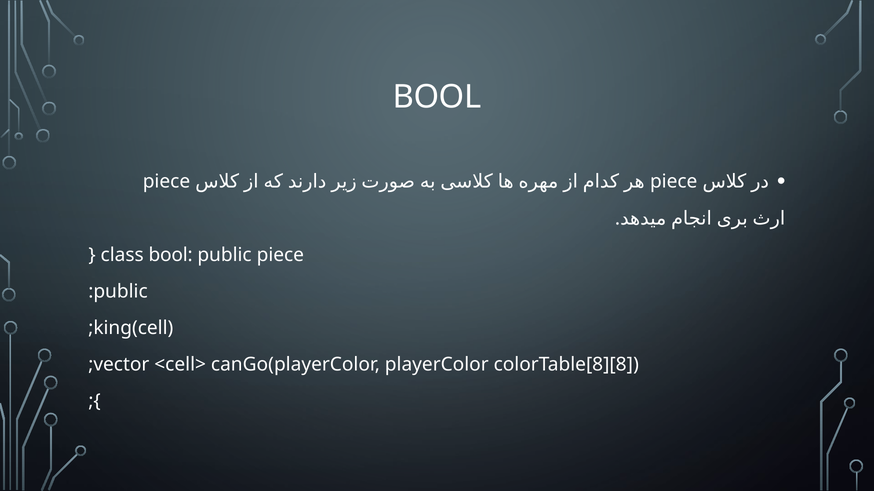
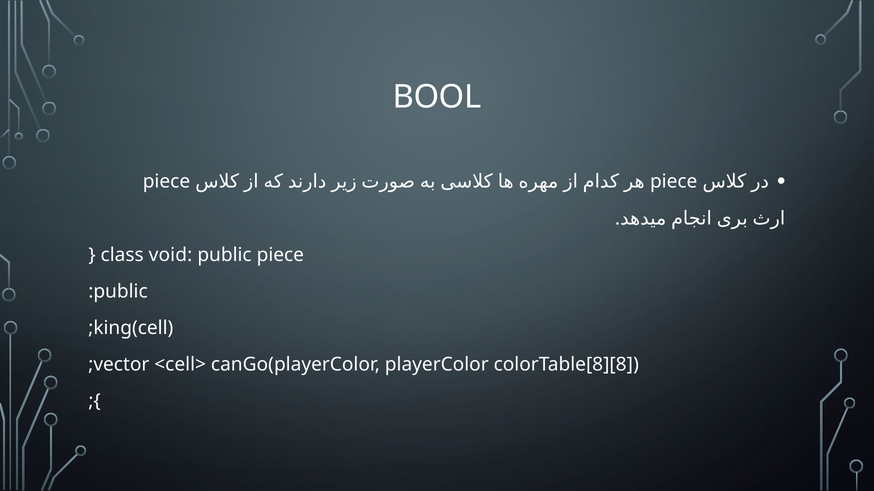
class bool: bool -> void
